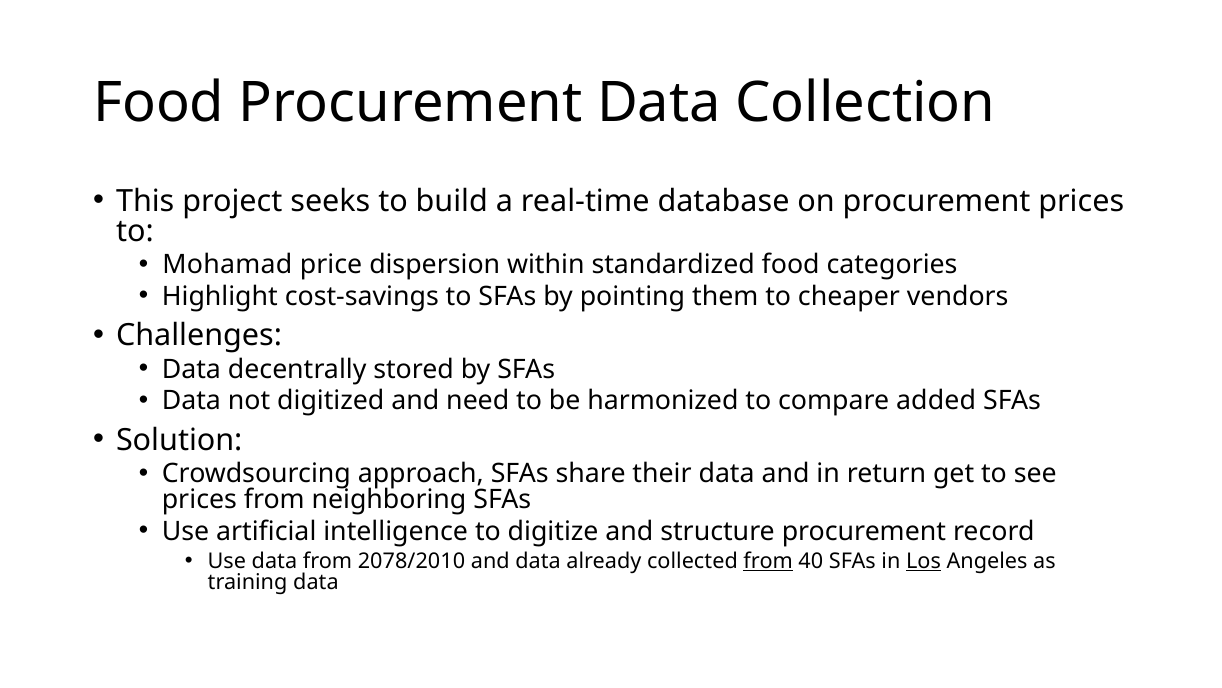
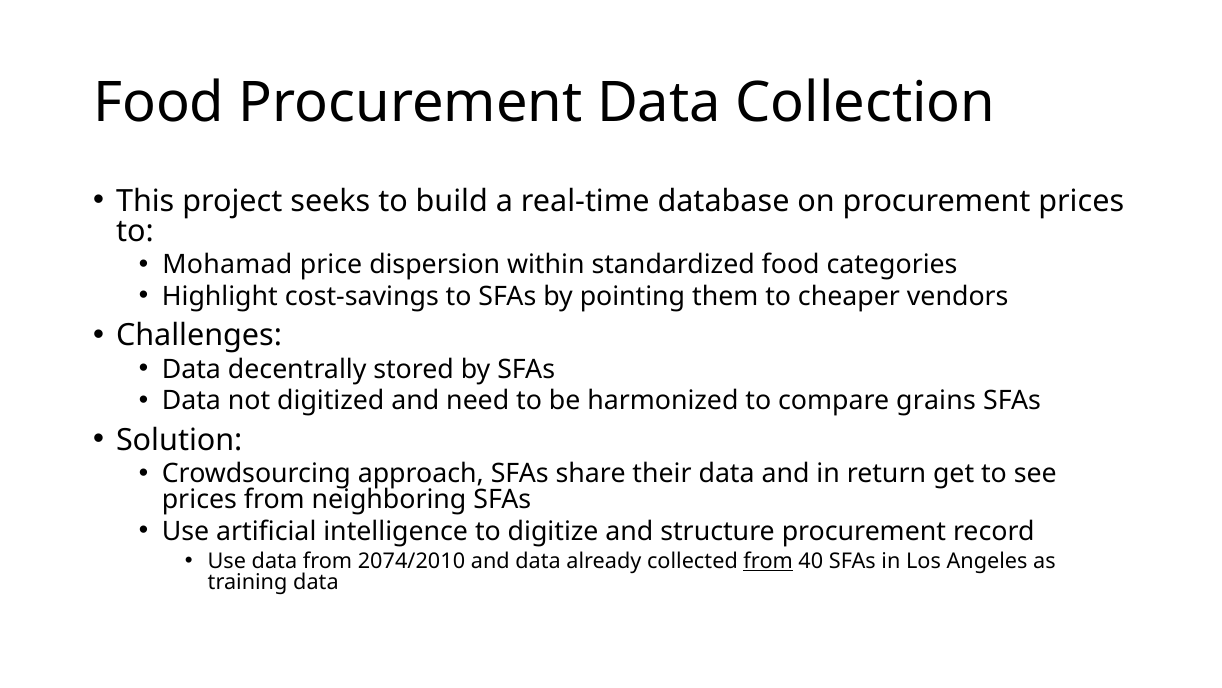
added: added -> grains
2078/2010: 2078/2010 -> 2074/2010
Los underline: present -> none
